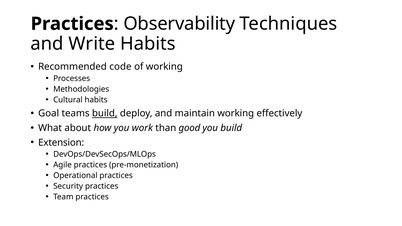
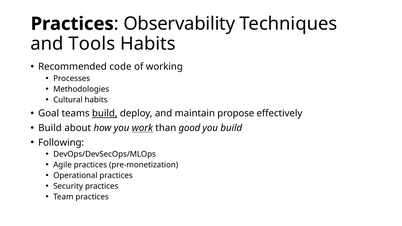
Write: Write -> Tools
maintain working: working -> propose
What at (50, 128): What -> Build
work underline: none -> present
Extension: Extension -> Following
